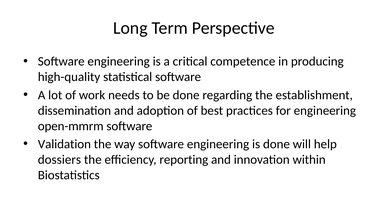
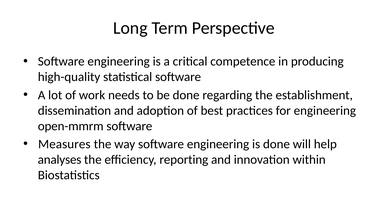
Validation: Validation -> Measures
dossiers: dossiers -> analyses
